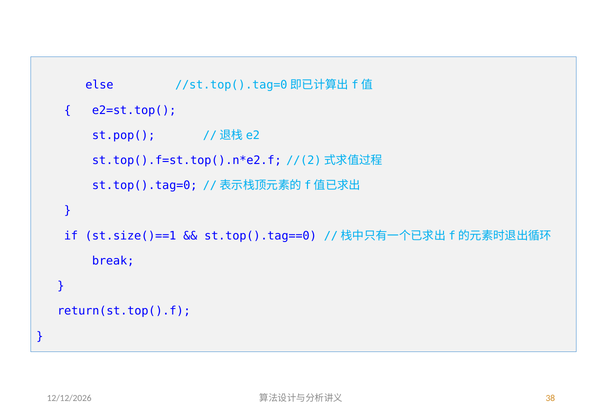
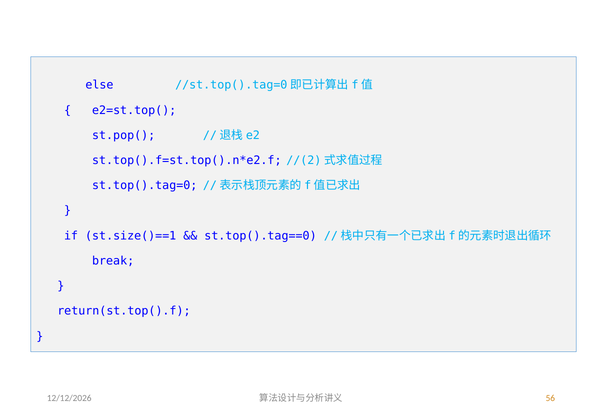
38: 38 -> 56
